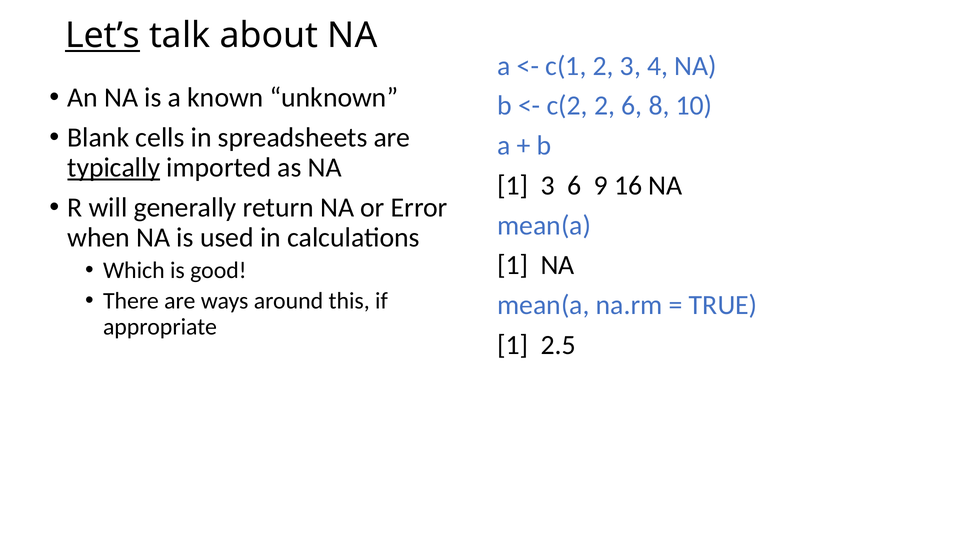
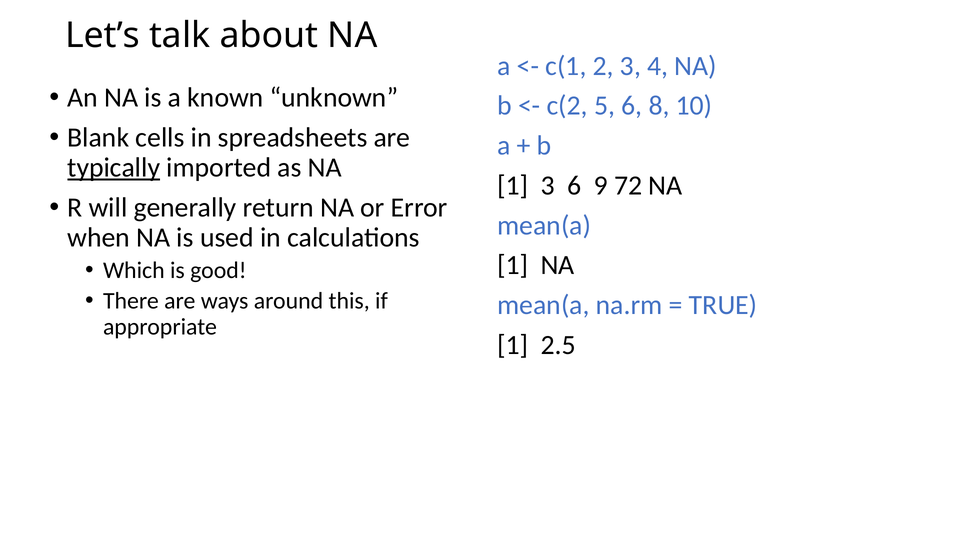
Let’s underline: present -> none
c(2 2: 2 -> 5
16: 16 -> 72
